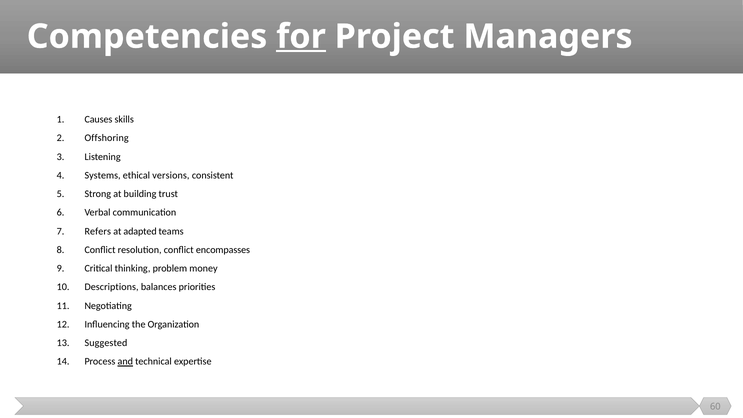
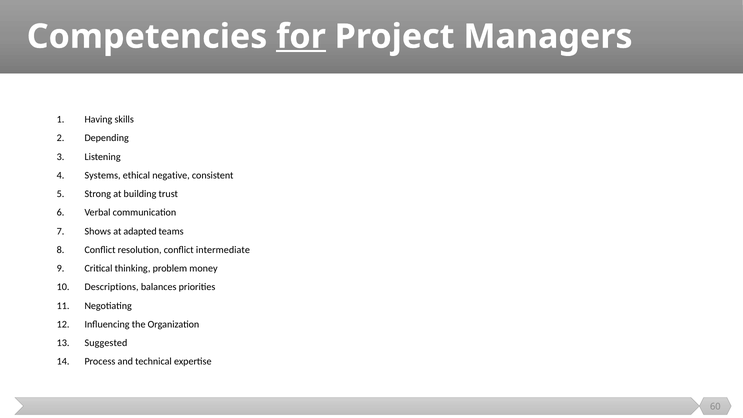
Causes: Causes -> Having
Offshoring: Offshoring -> Depending
versions: versions -> negative
Refers: Refers -> Shows
encompasses: encompasses -> intermediate
and underline: present -> none
